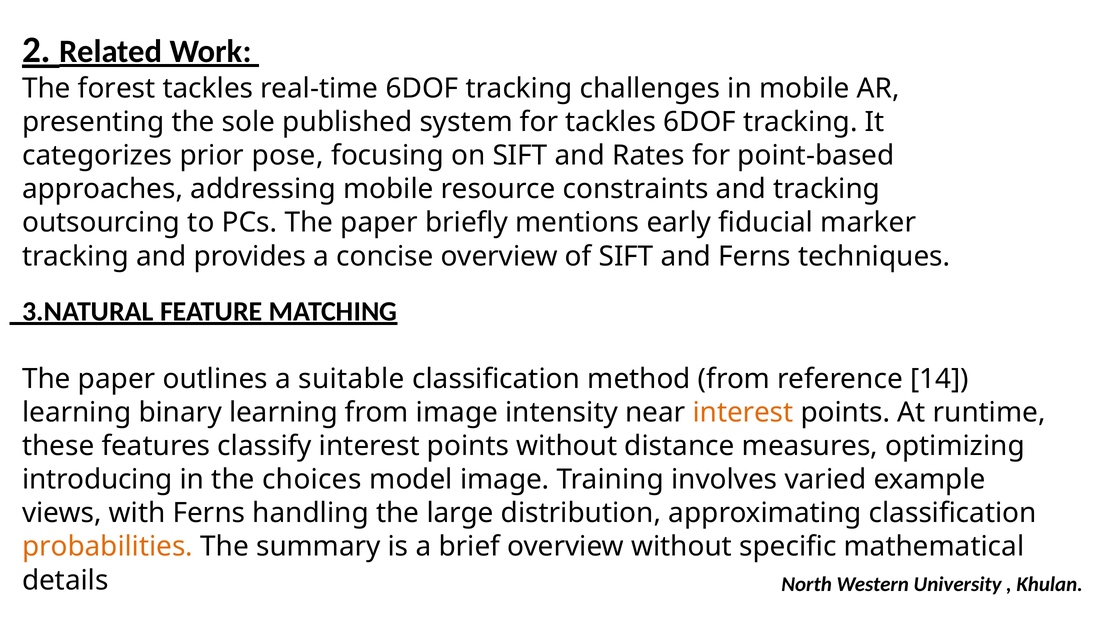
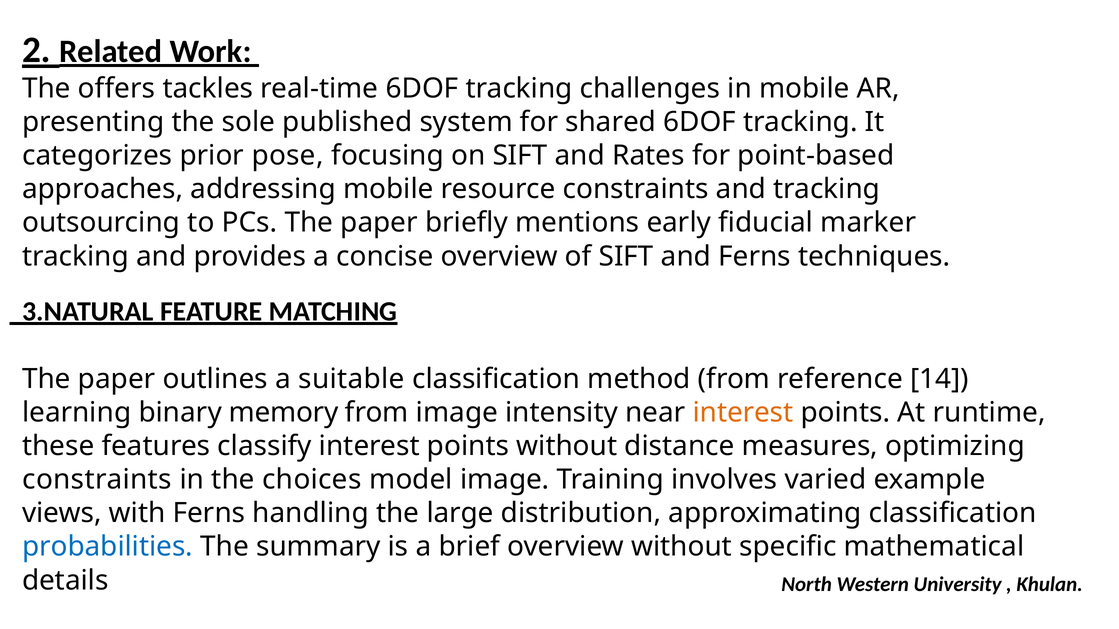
forest: forest -> offers
for tackles: tackles -> shared
binary learning: learning -> memory
introducing at (97, 480): introducing -> constraints
probabilities colour: orange -> blue
